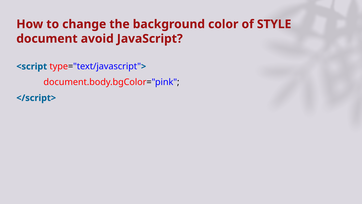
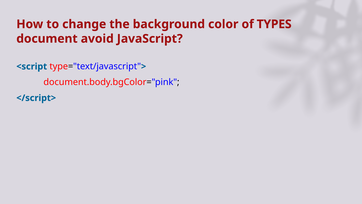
STYLE: STYLE -> TYPES
